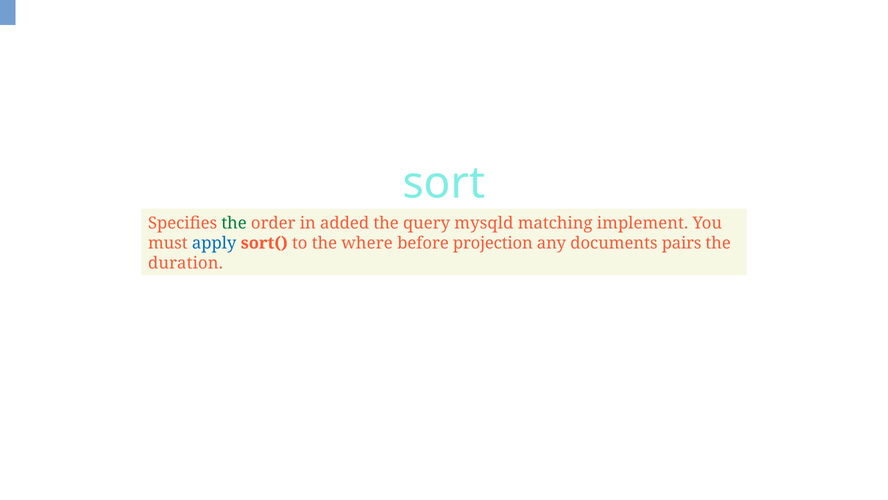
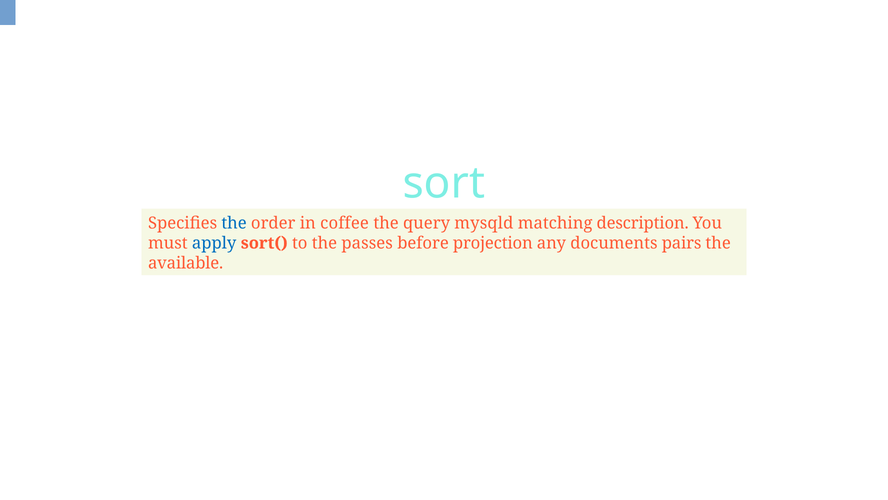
the at (234, 223) colour: green -> blue
added: added -> coffee
implement: implement -> description
where: where -> passes
duration: duration -> available
